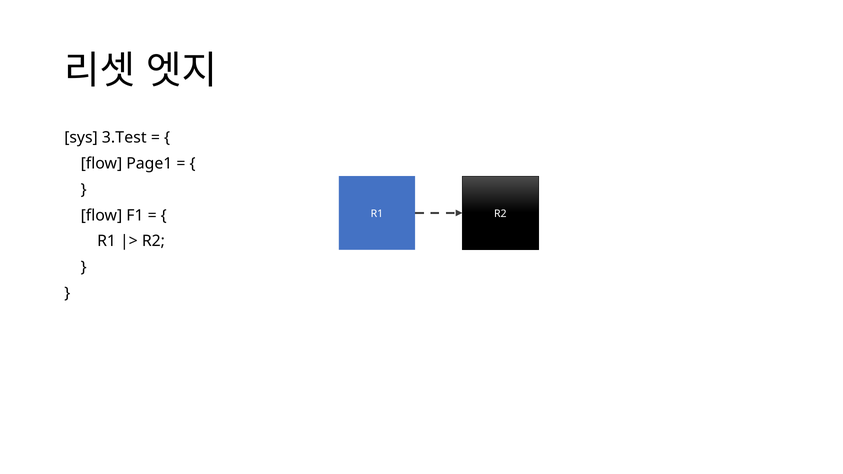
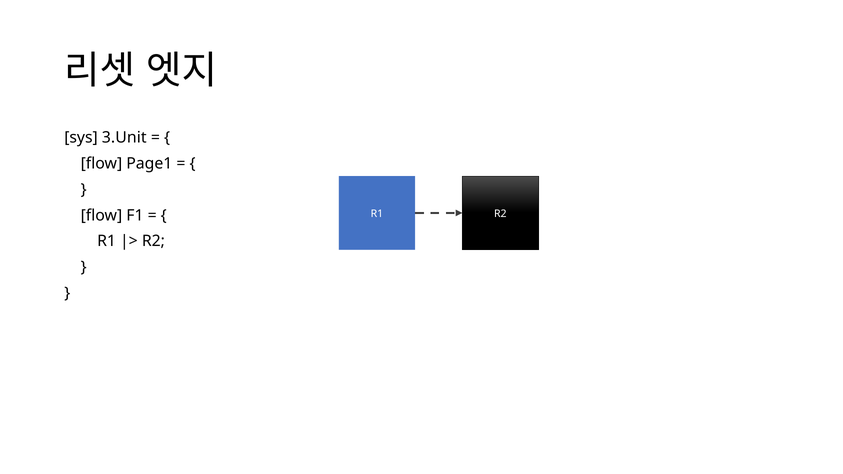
3.Test: 3.Test -> 3.Unit
